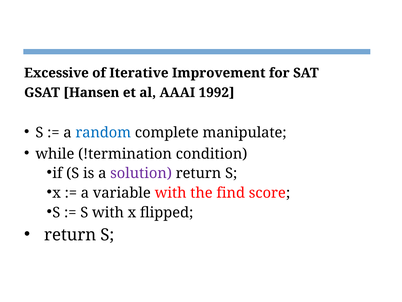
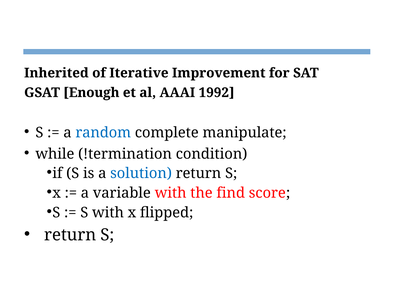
Excessive: Excessive -> Inherited
Hansen: Hansen -> Enough
solution colour: purple -> blue
